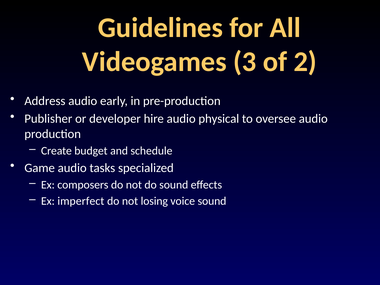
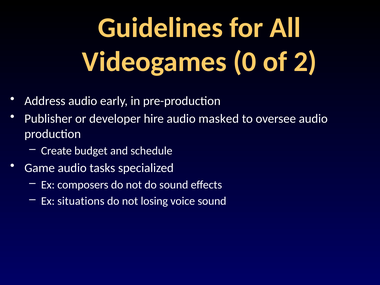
3: 3 -> 0
physical: physical -> masked
imperfect: imperfect -> situations
